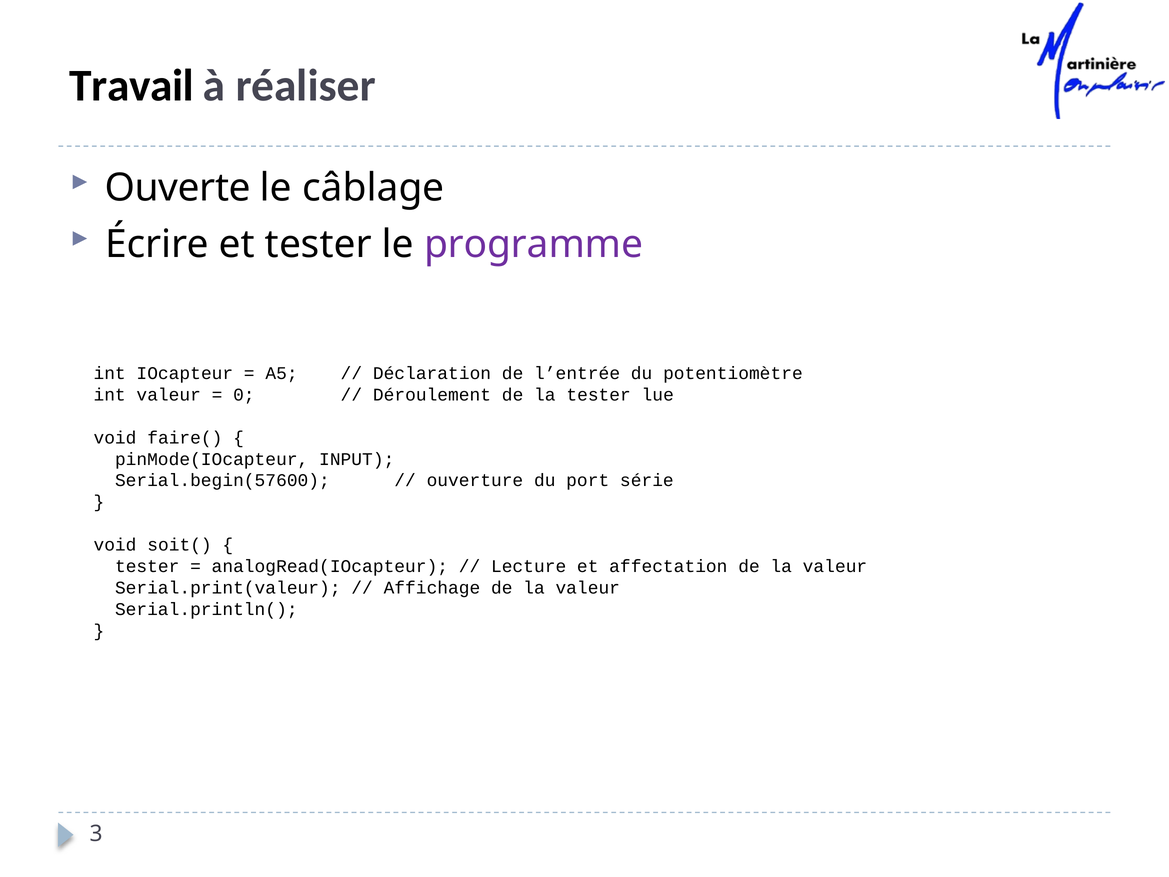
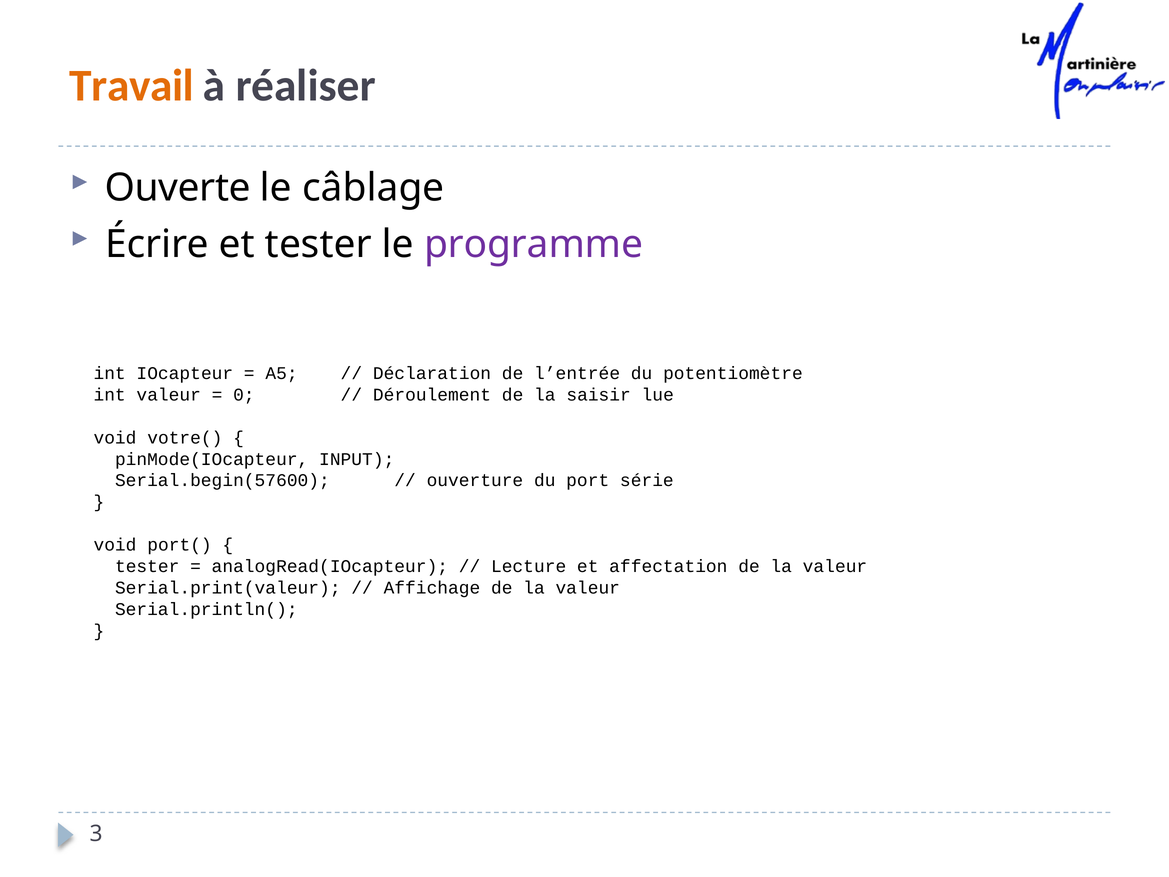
Travail colour: black -> orange
la tester: tester -> saisir
faire(: faire( -> votre(
soit(: soit( -> port(
